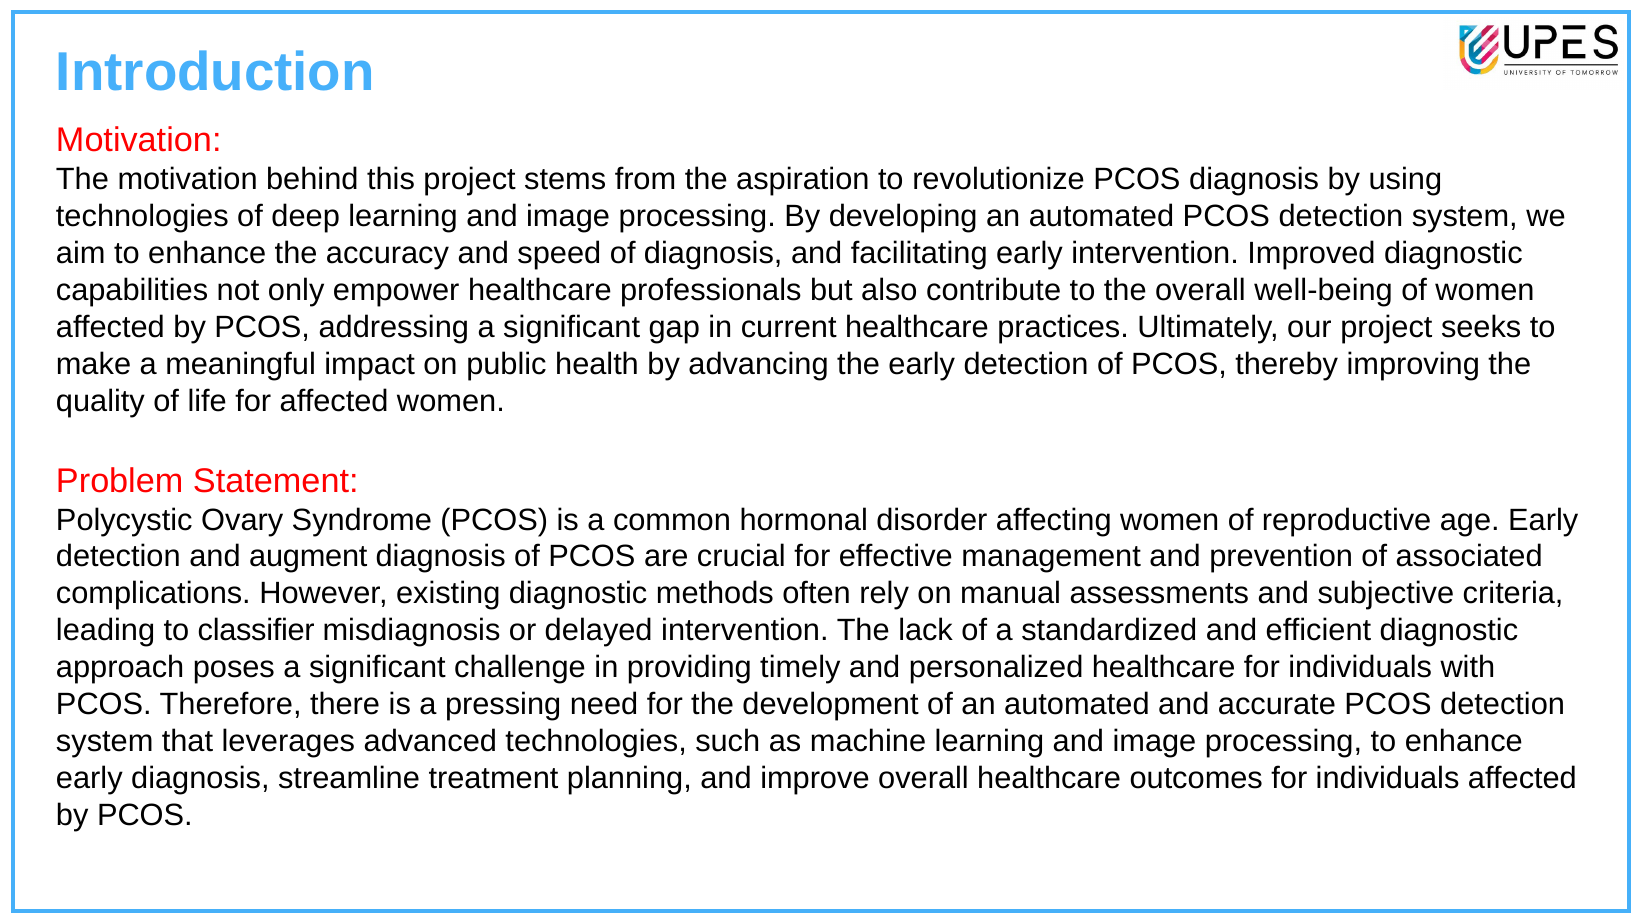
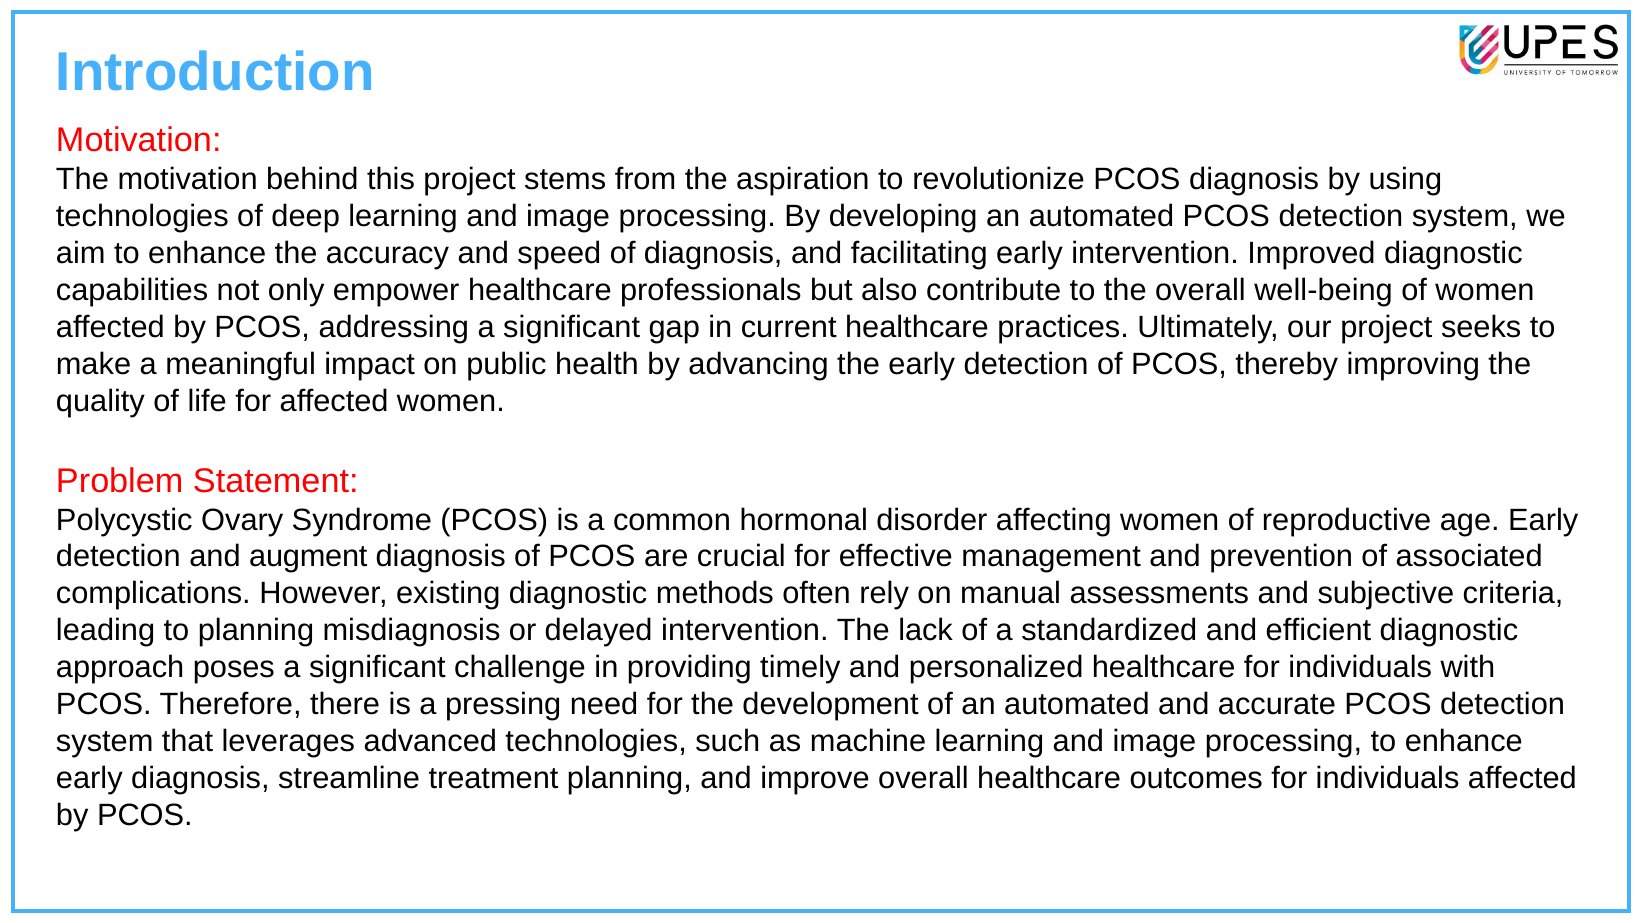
to classifier: classifier -> planning
